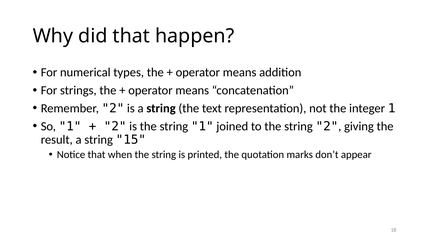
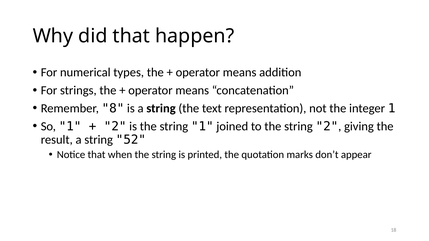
Remember 2: 2 -> 8
15: 15 -> 52
